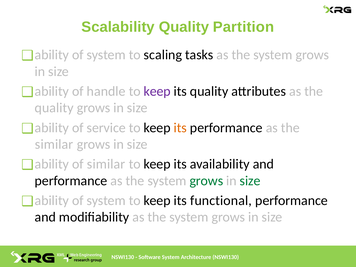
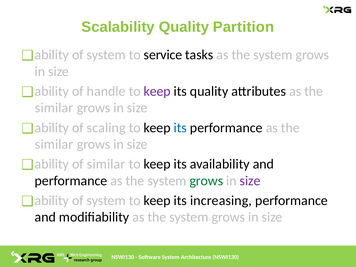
scaling: scaling -> service
quality at (54, 108): quality -> similar
service: service -> scaling
its at (180, 128) colour: orange -> blue
size at (250, 181) colour: green -> purple
functional: functional -> increasing
